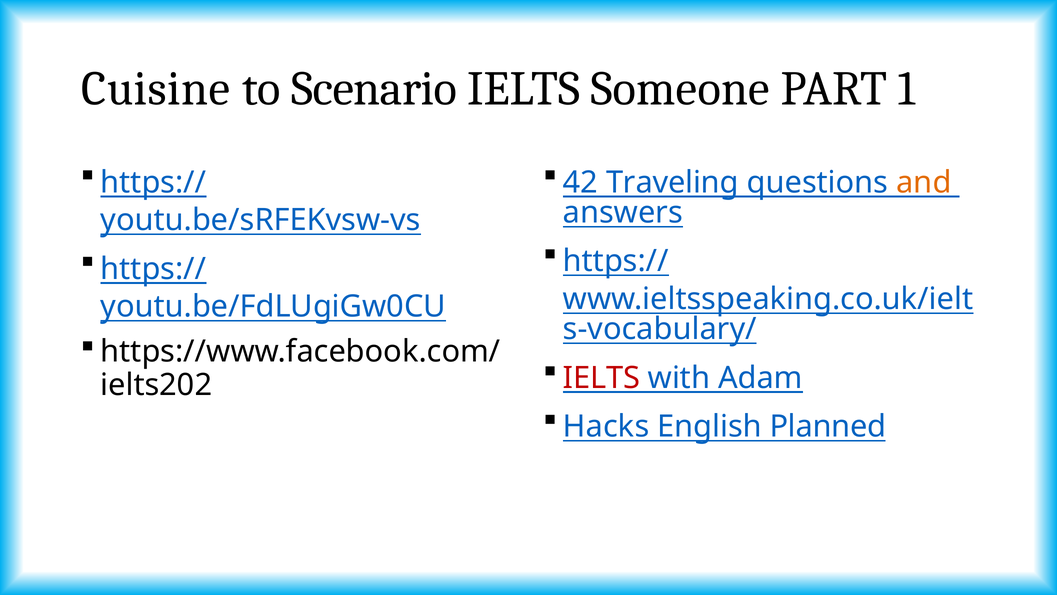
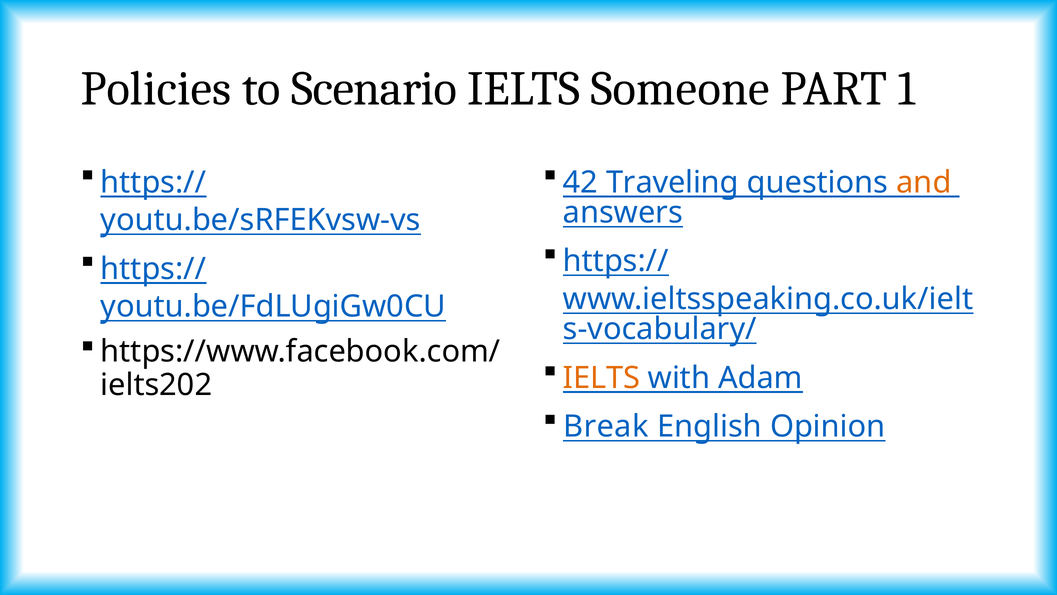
Cuisine: Cuisine -> Policies
IELTS at (601, 378) colour: red -> orange
Hacks: Hacks -> Break
Planned: Planned -> Opinion
